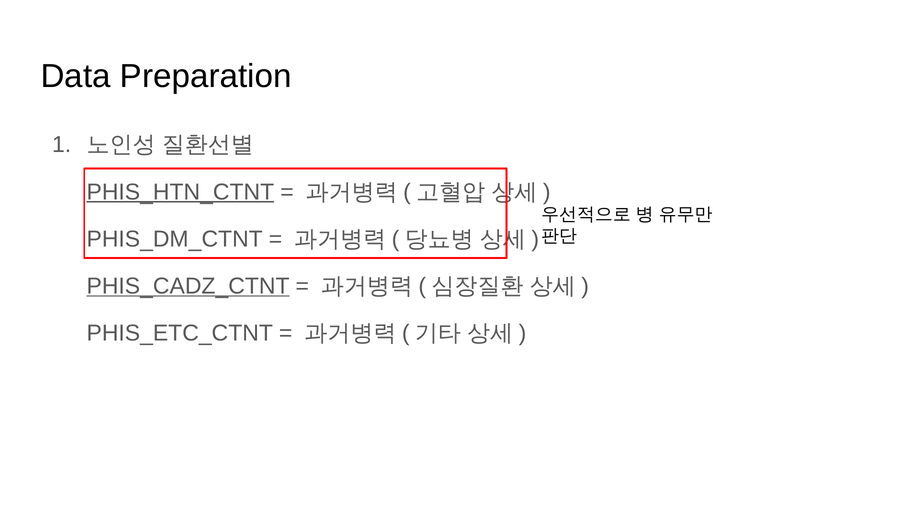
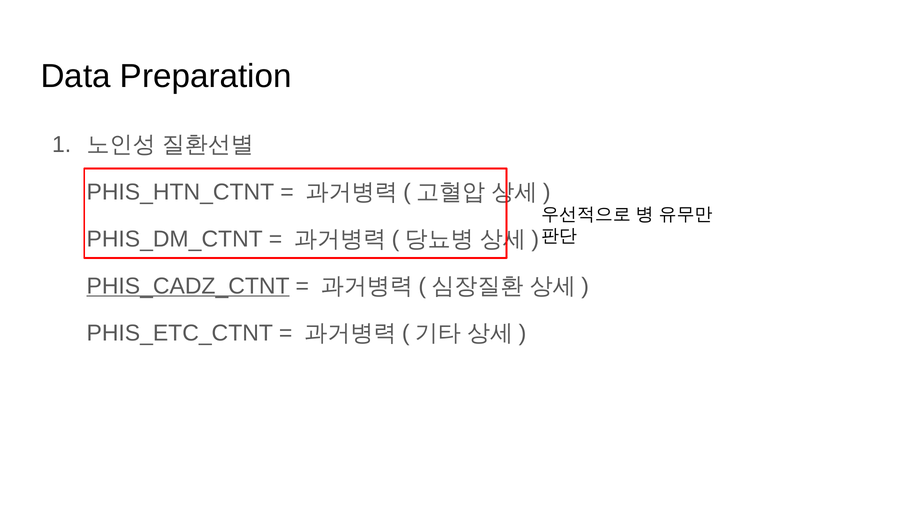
PHIS_HTN_CTNT underline: present -> none
